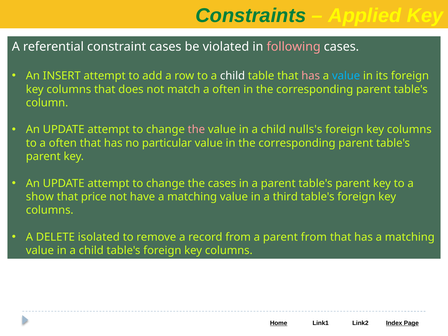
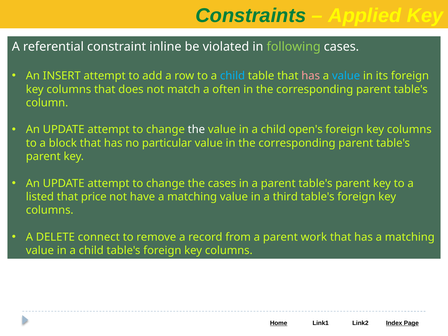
constraint cases: cases -> inline
following colour: pink -> light green
child at (232, 76) colour: white -> light blue
the at (196, 130) colour: pink -> white
nulls's: nulls's -> open's
to a often: often -> block
show: show -> listed
isolated: isolated -> connect
parent from: from -> work
